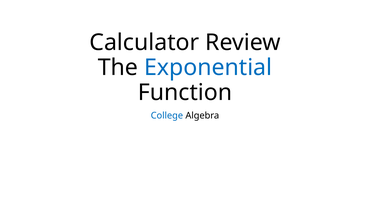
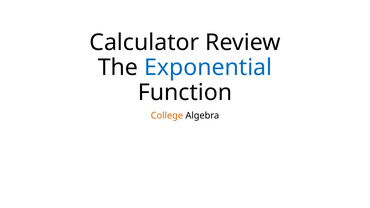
College colour: blue -> orange
